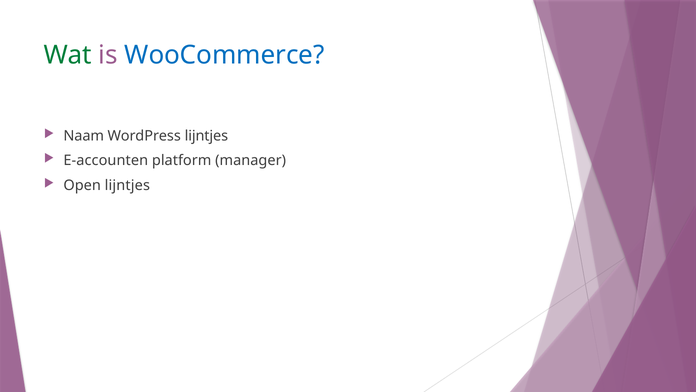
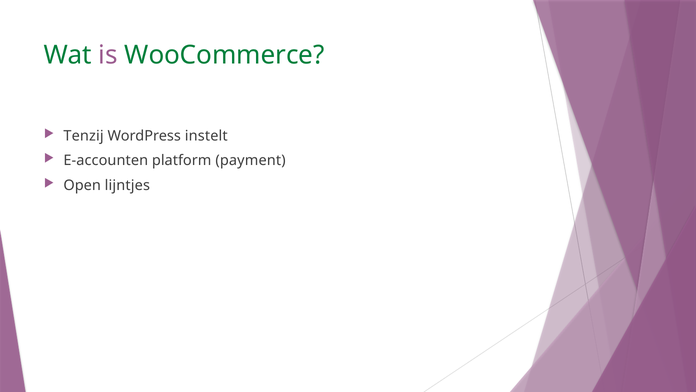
WooCommerce colour: blue -> green
Naam: Naam -> Tenzij
WordPress lijntjes: lijntjes -> instelt
manager: manager -> payment
